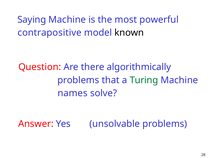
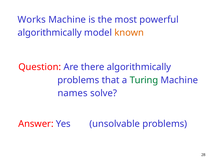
Saying: Saying -> Works
contrapositive at (50, 33): contrapositive -> algorithmically
known colour: black -> orange
